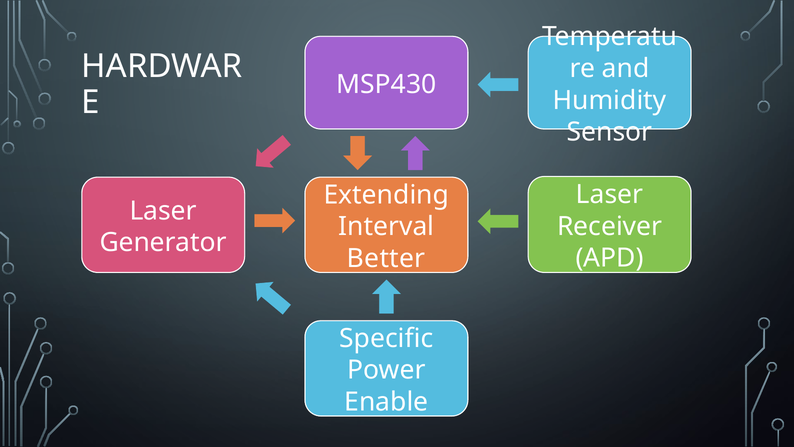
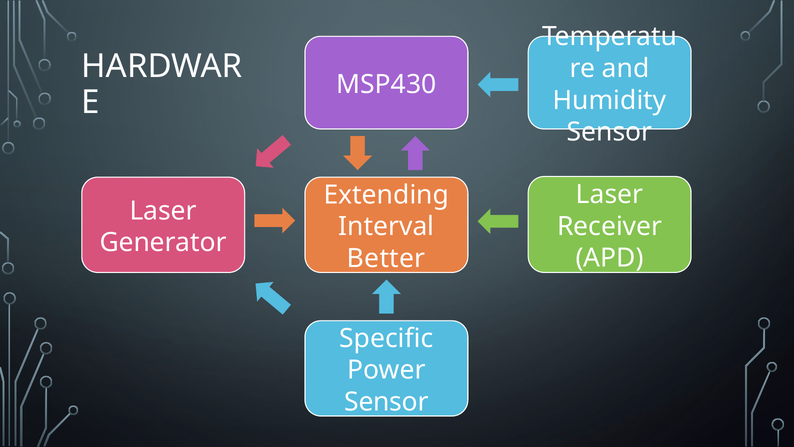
Enable at (386, 402): Enable -> Sensor
